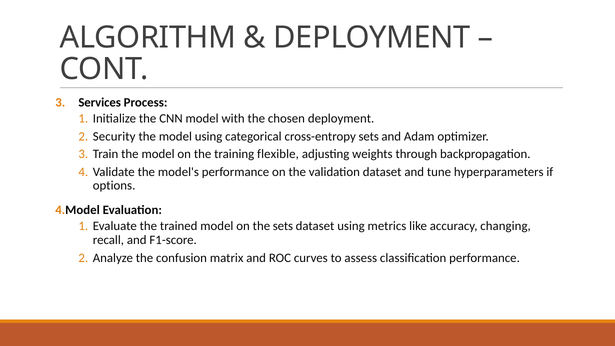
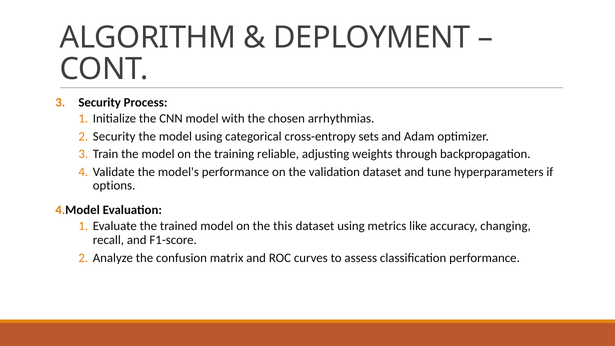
Services at (100, 102): Services -> Security
chosen deployment: deployment -> arrhythmias
flexible: flexible -> reliable
the sets: sets -> this
